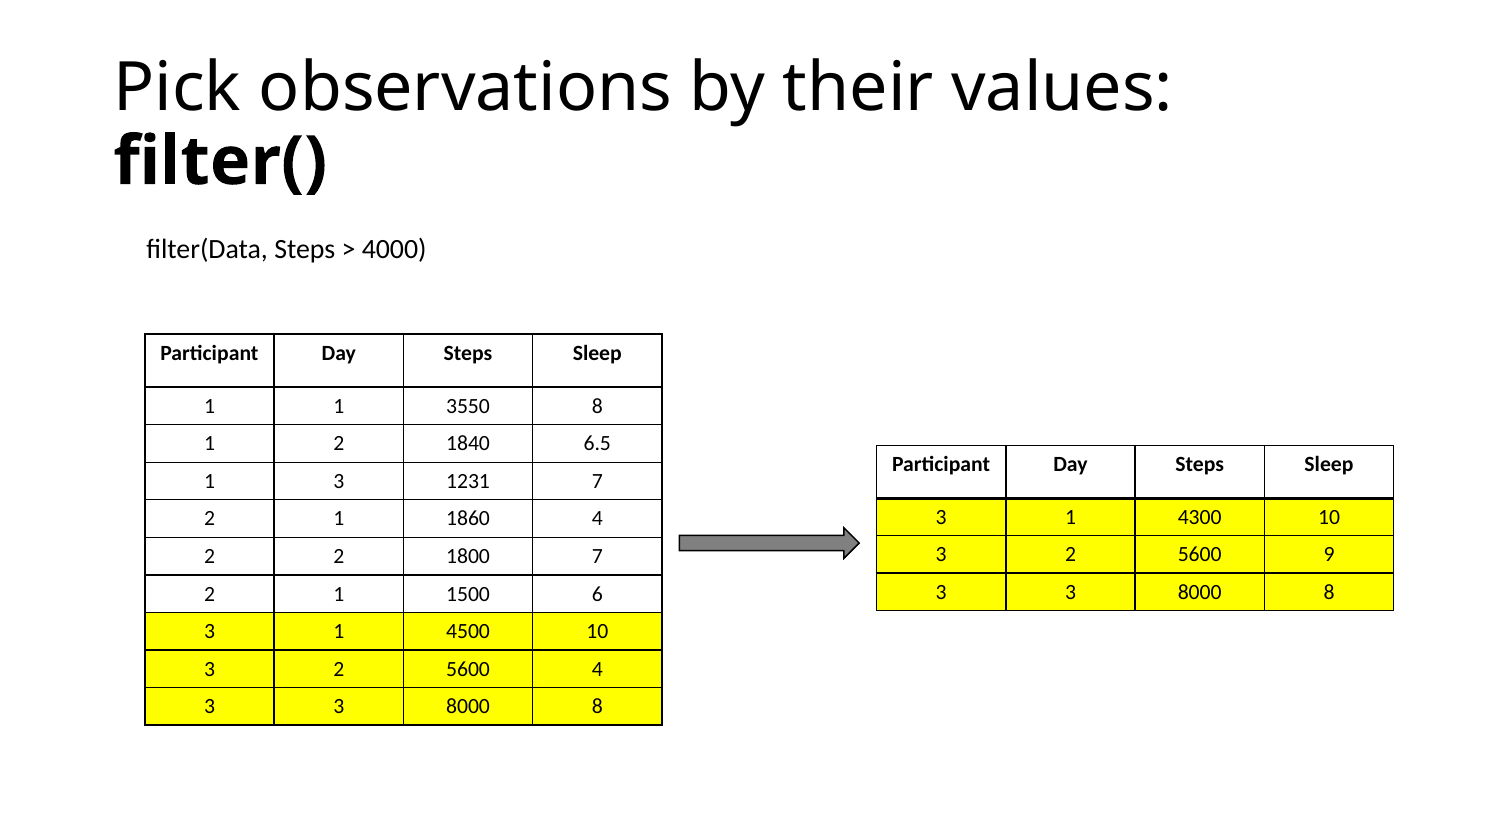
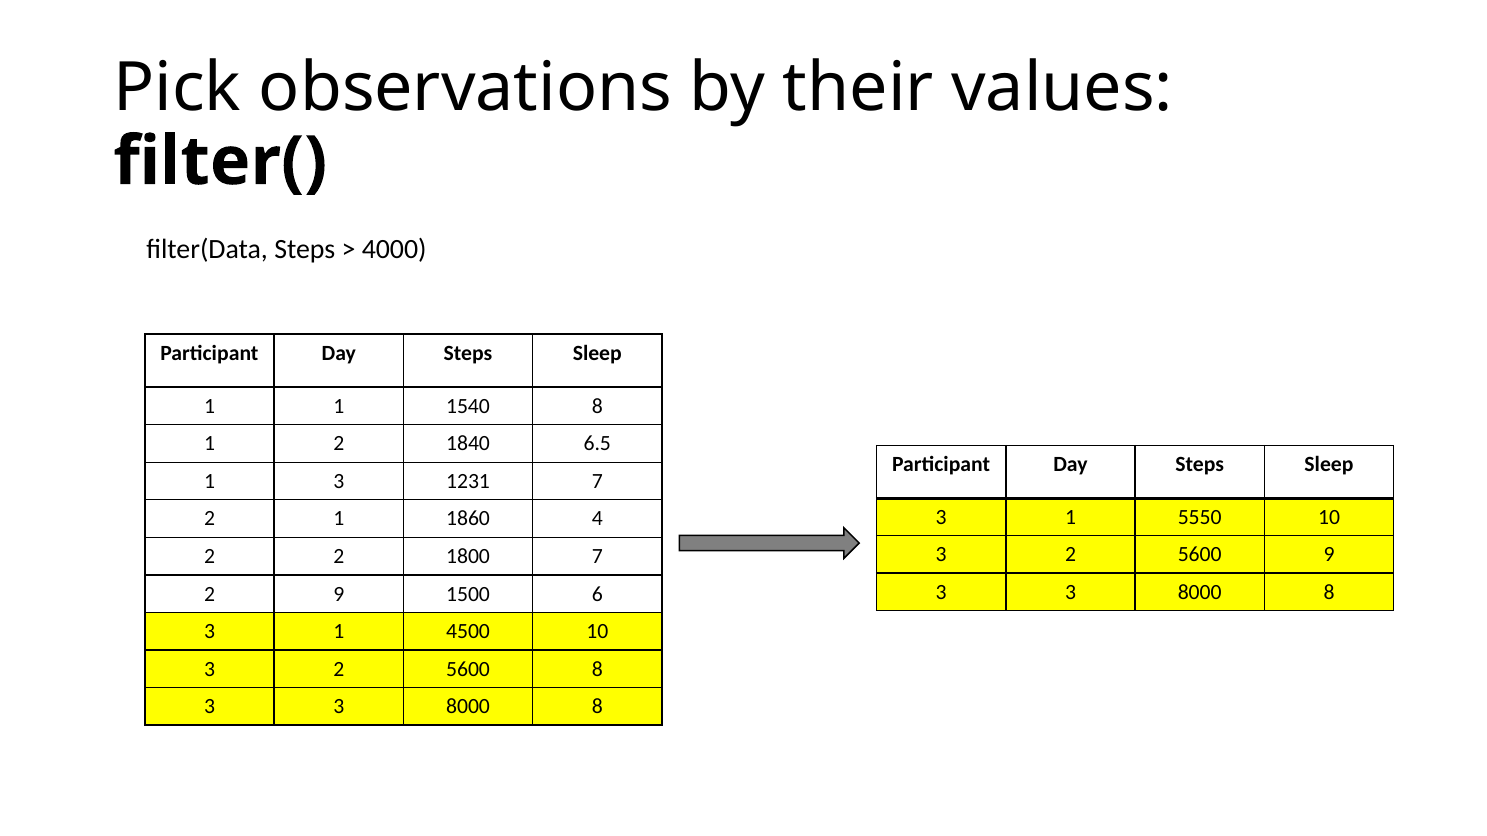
3550: 3550 -> 1540
4300: 4300 -> 5550
1 at (339, 594): 1 -> 9
5600 4: 4 -> 8
